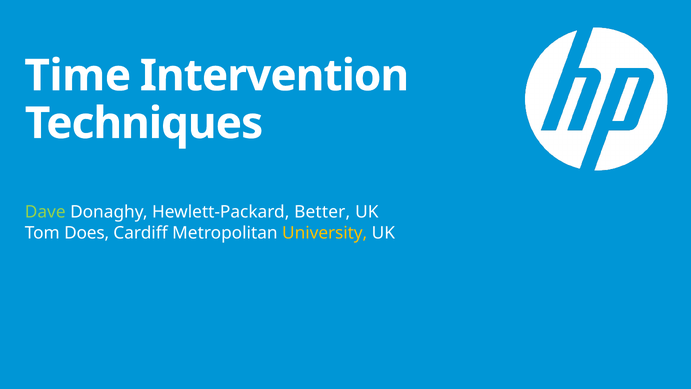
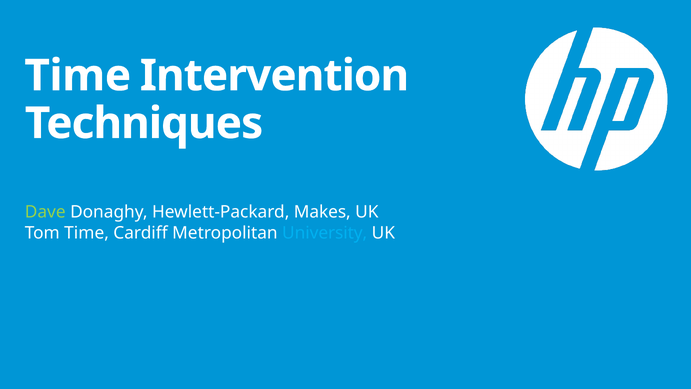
Better: Better -> Makes
Tom Does: Does -> Time
University colour: yellow -> light blue
